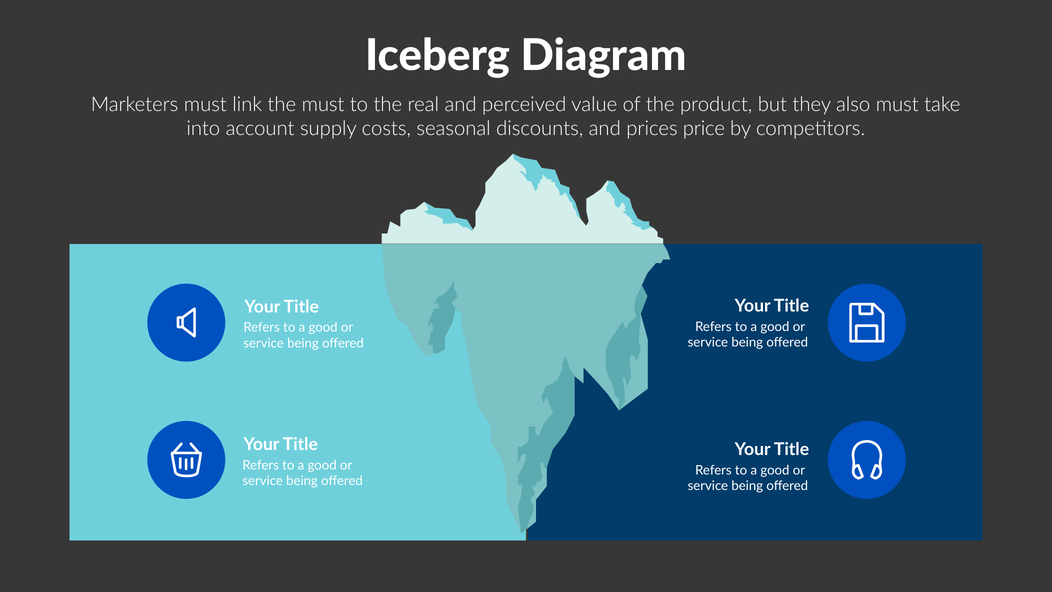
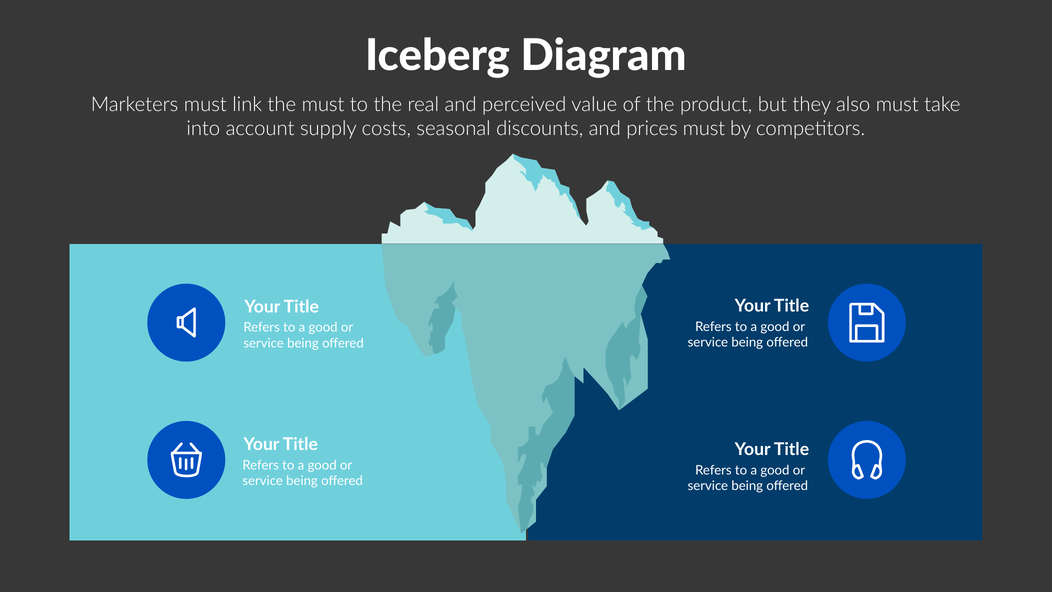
prices price: price -> must
